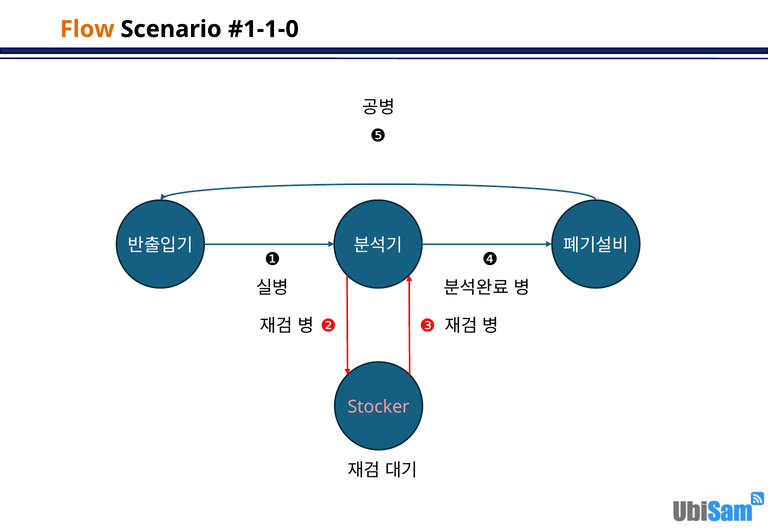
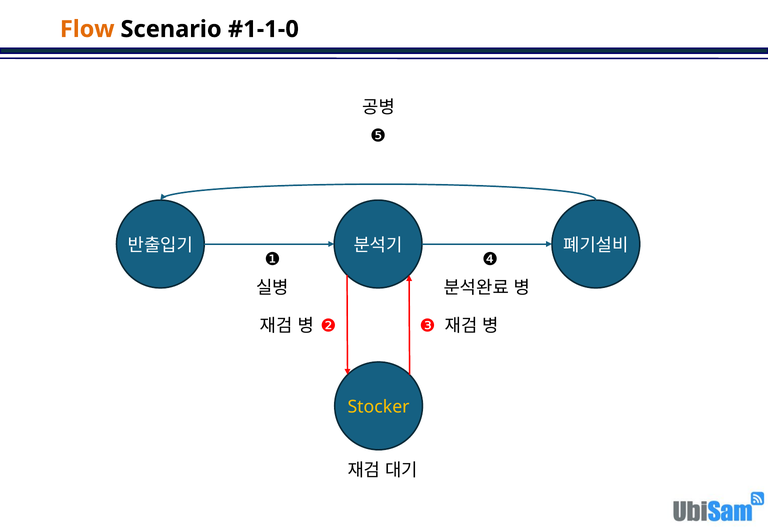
Stocker colour: pink -> yellow
